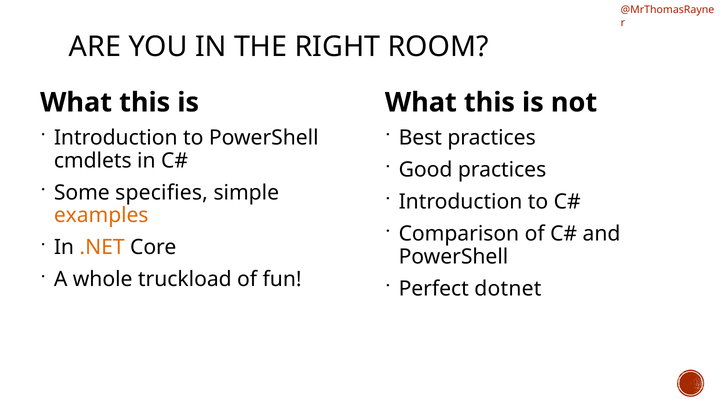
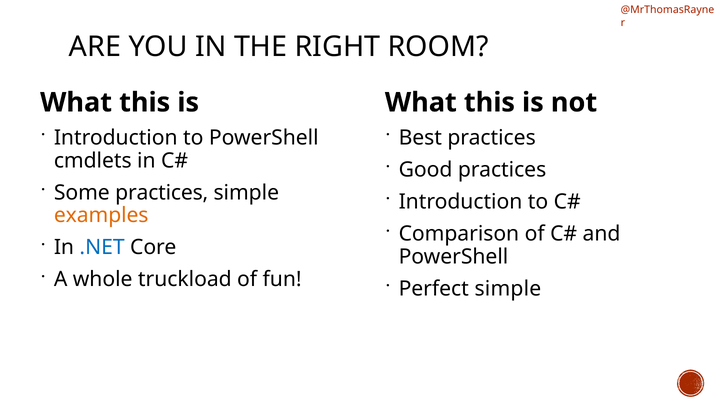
Some specifies: specifies -> practices
.NET colour: orange -> blue
Perfect dotnet: dotnet -> simple
